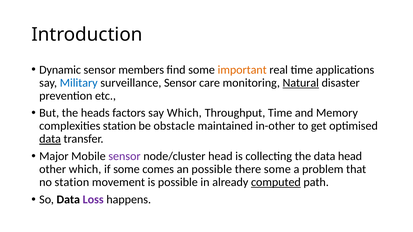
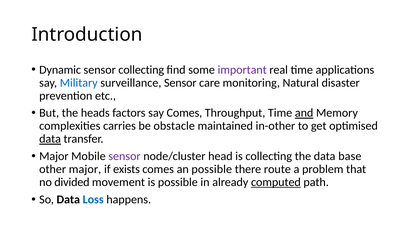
sensor members: members -> collecting
important colour: orange -> purple
Natural underline: present -> none
say Which: Which -> Comes
and underline: none -> present
complexities station: station -> carries
data head: head -> base
other which: which -> major
if some: some -> exists
there some: some -> route
no station: station -> divided
Loss colour: purple -> blue
